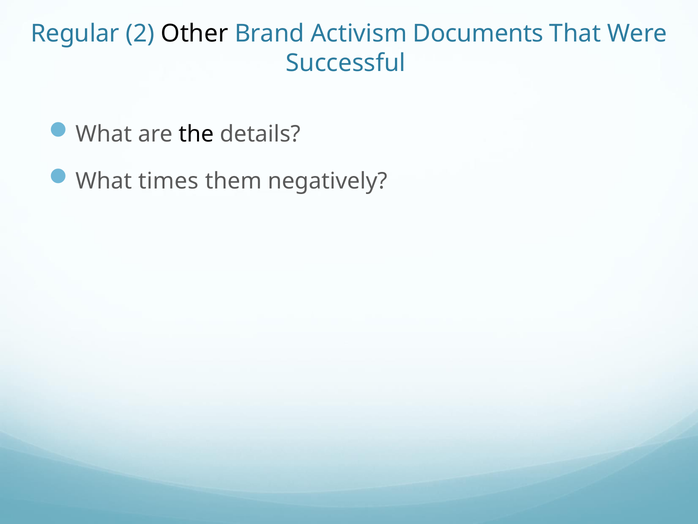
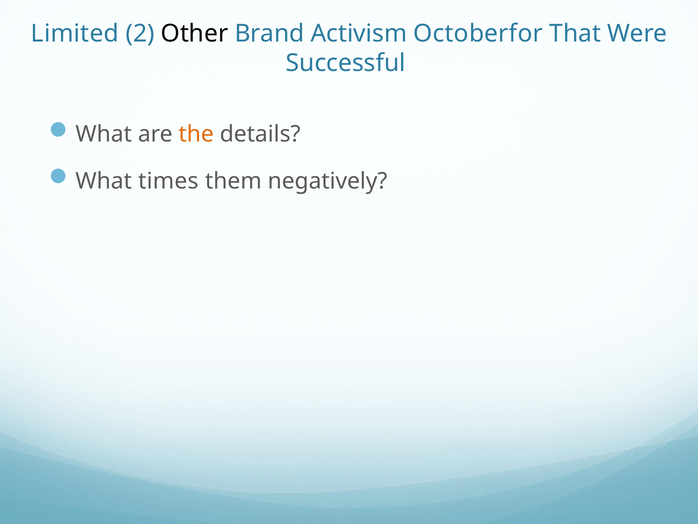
Regular: Regular -> Limited
Documents: Documents -> Octoberfor
the colour: black -> orange
